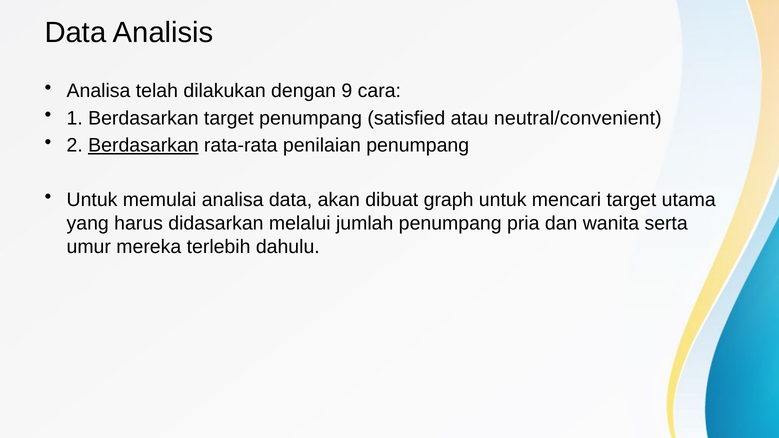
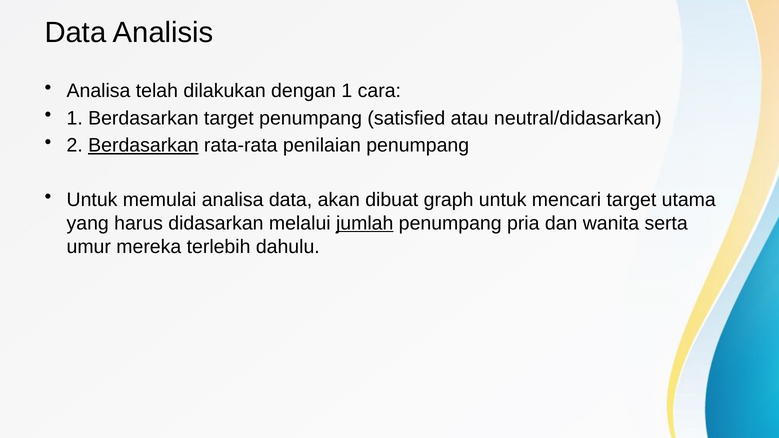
dengan 9: 9 -> 1
neutral/convenient: neutral/convenient -> neutral/didasarkan
jumlah underline: none -> present
